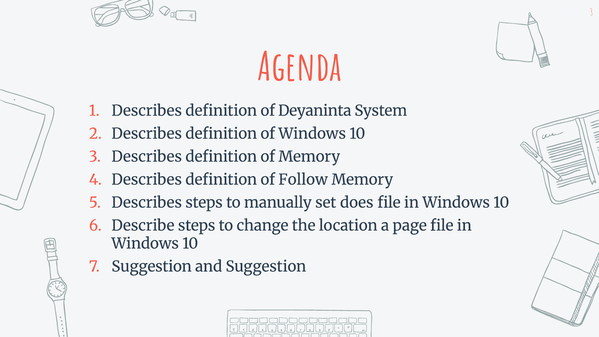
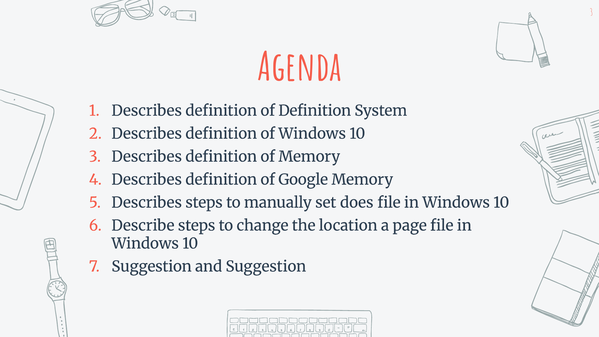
of Deyaninta: Deyaninta -> Definition
Follow: Follow -> Google
